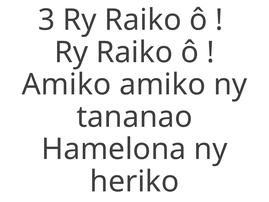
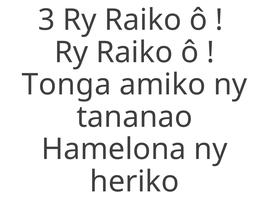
Amiko at (66, 85): Amiko -> Tonga
